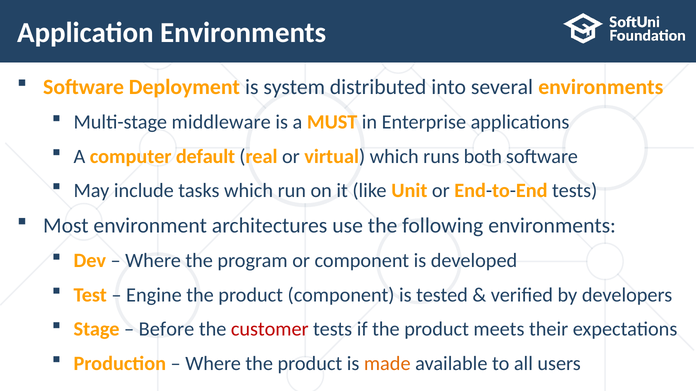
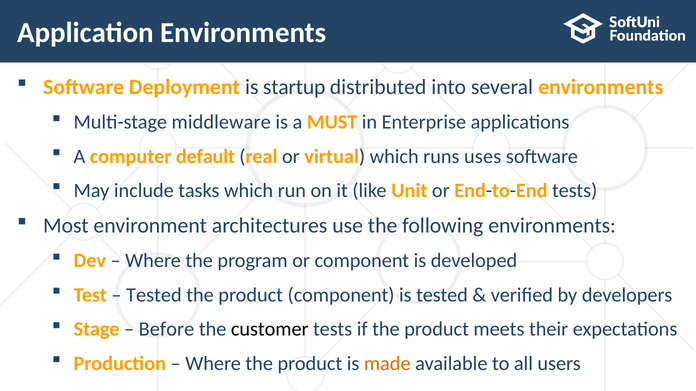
system: system -> startup
both: both -> uses
Engine at (154, 295): Engine -> Tested
customer colour: red -> black
